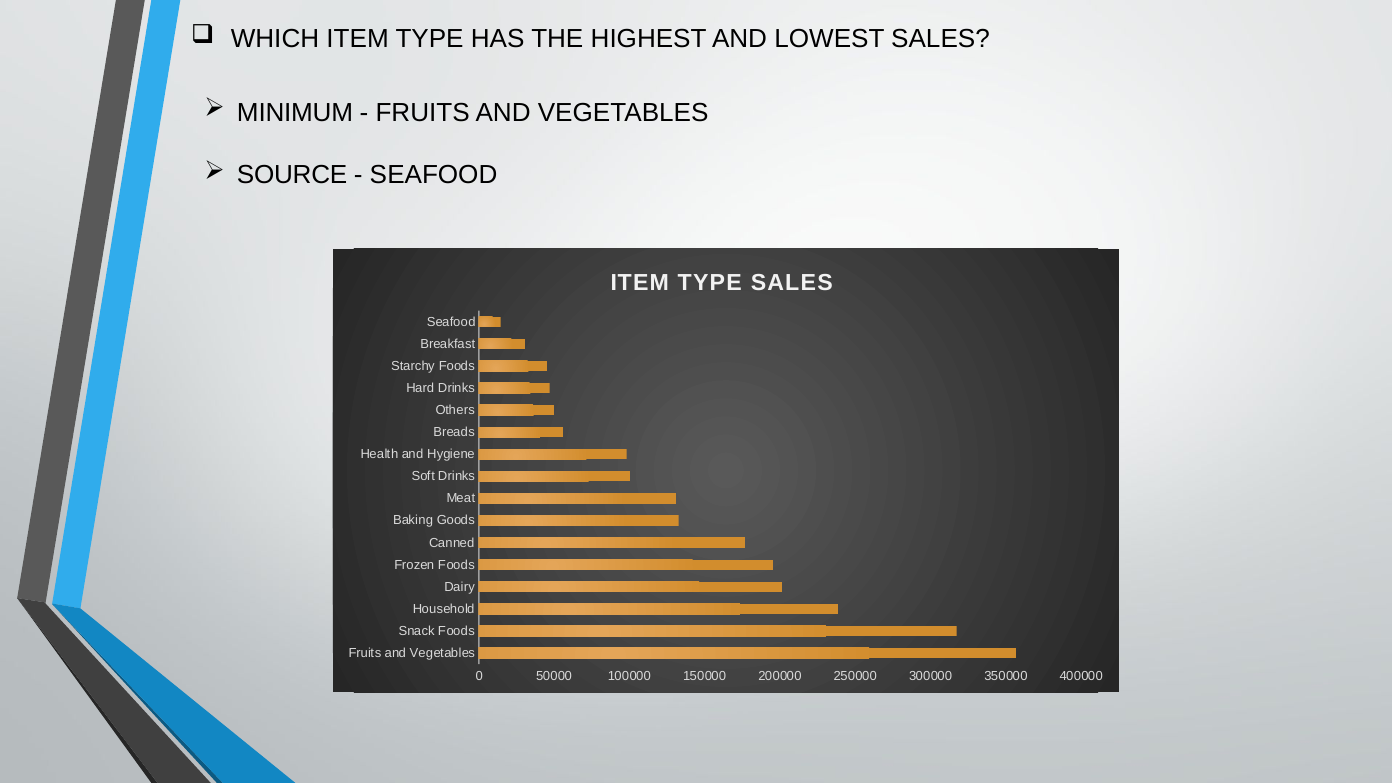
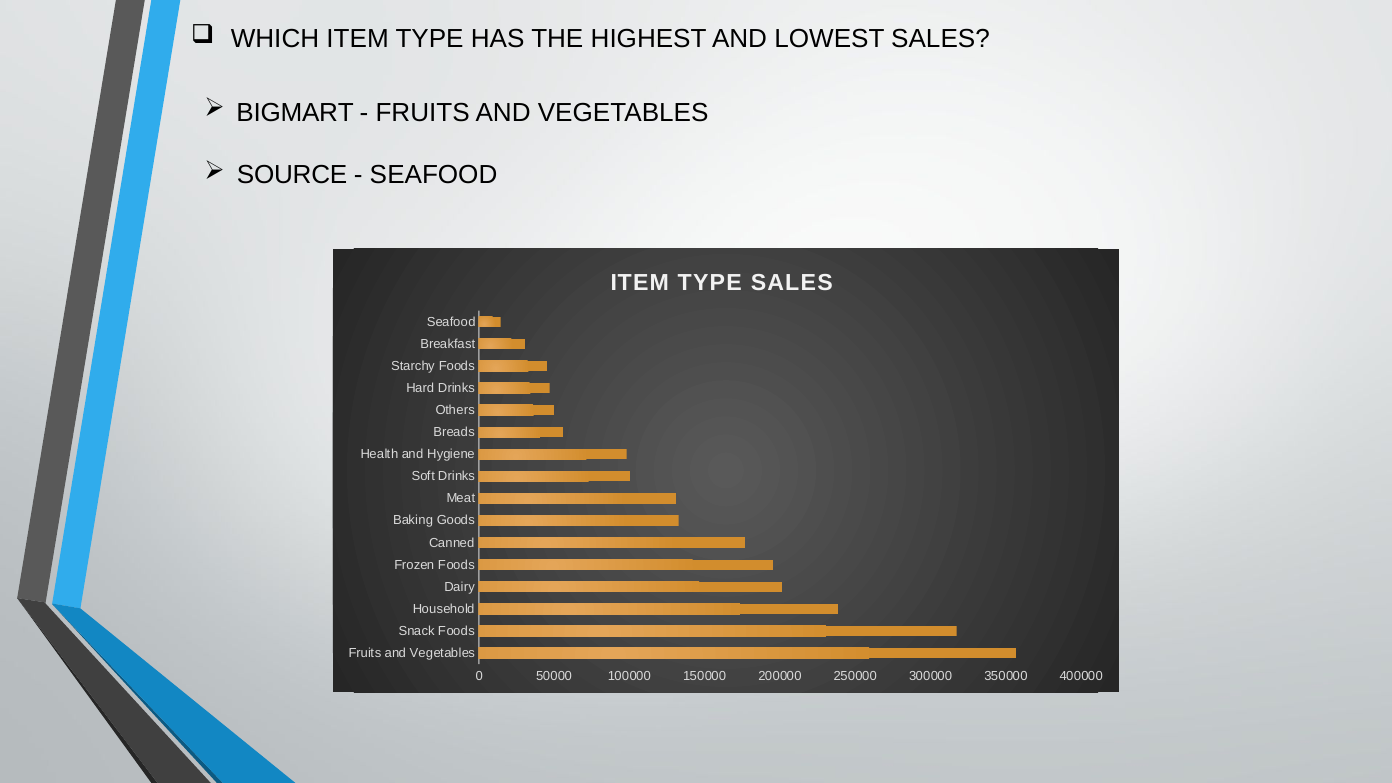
MINIMUM: MINIMUM -> BIGMART
